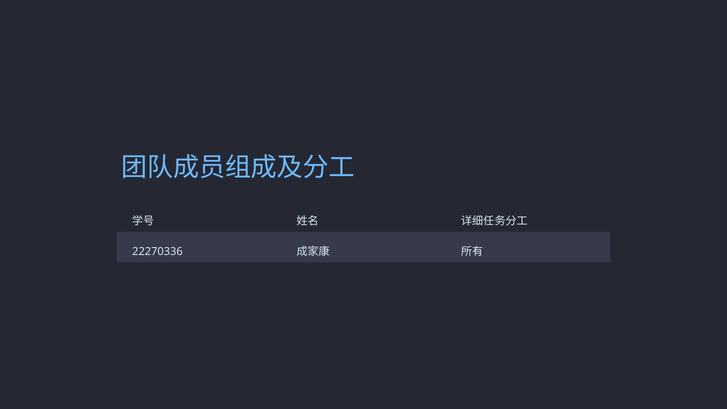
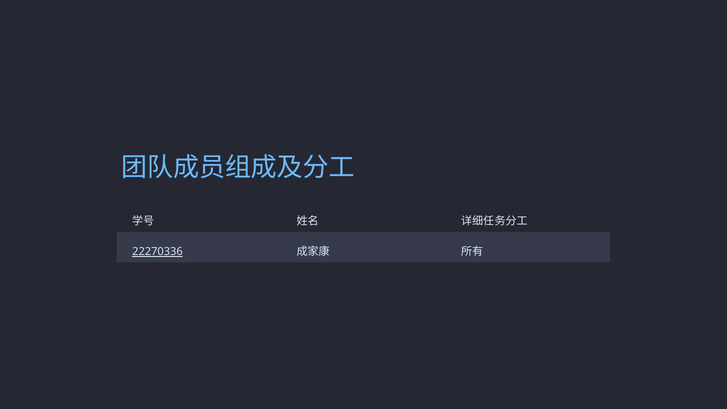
22270336 underline: none -> present
